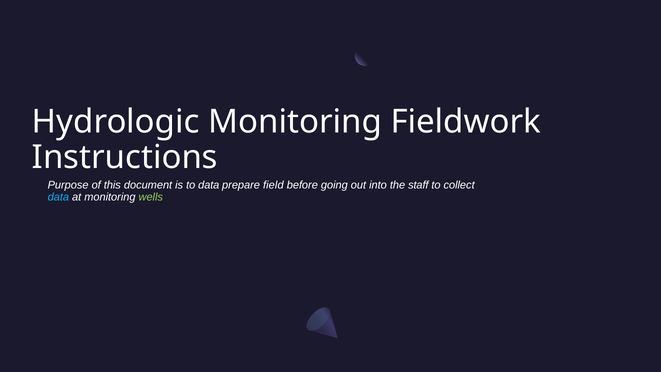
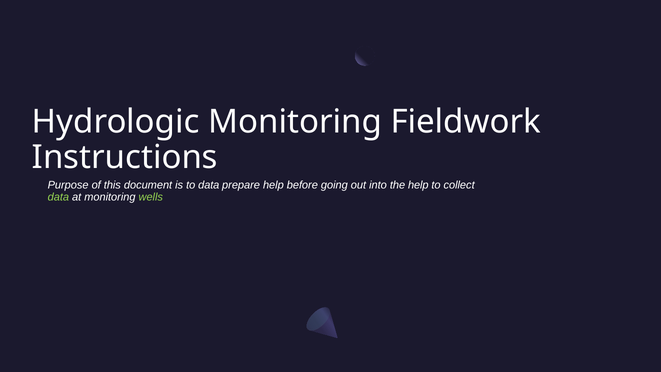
prepare field: field -> help
the staff: staff -> help
data at (58, 197) colour: light blue -> light green
